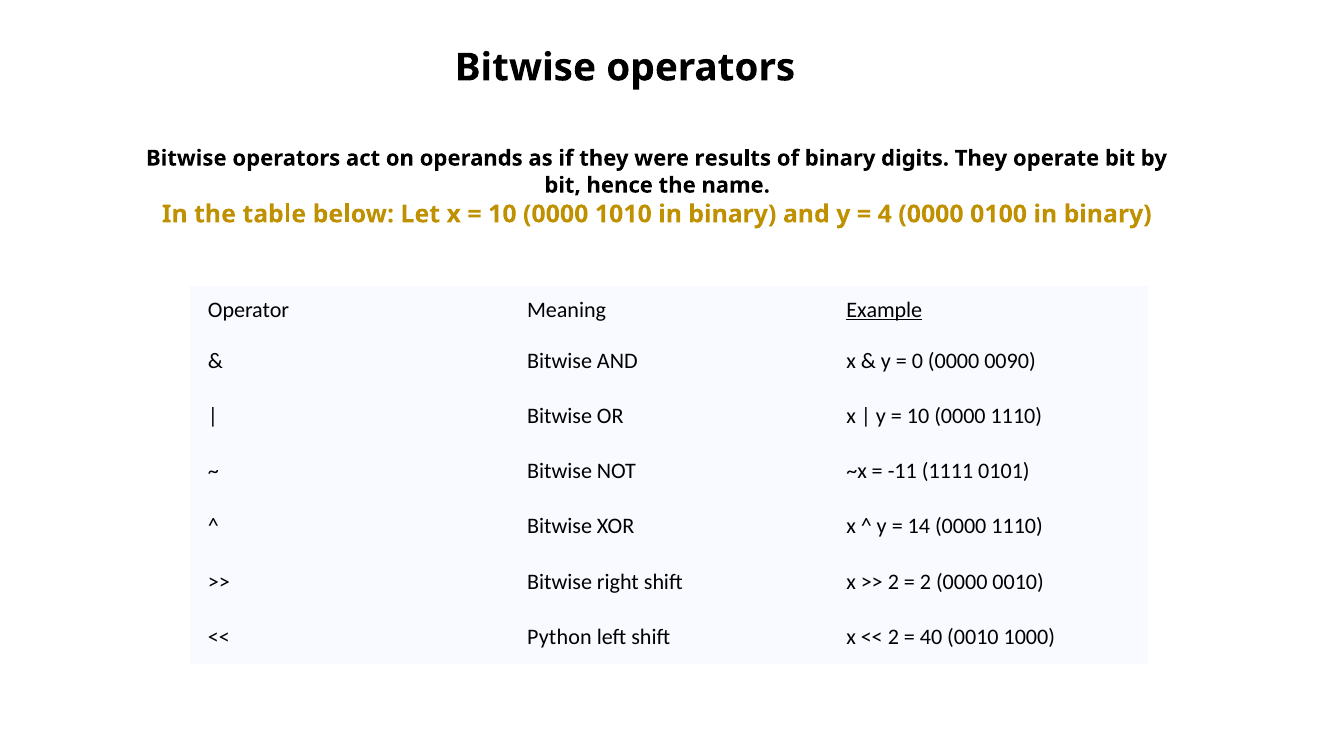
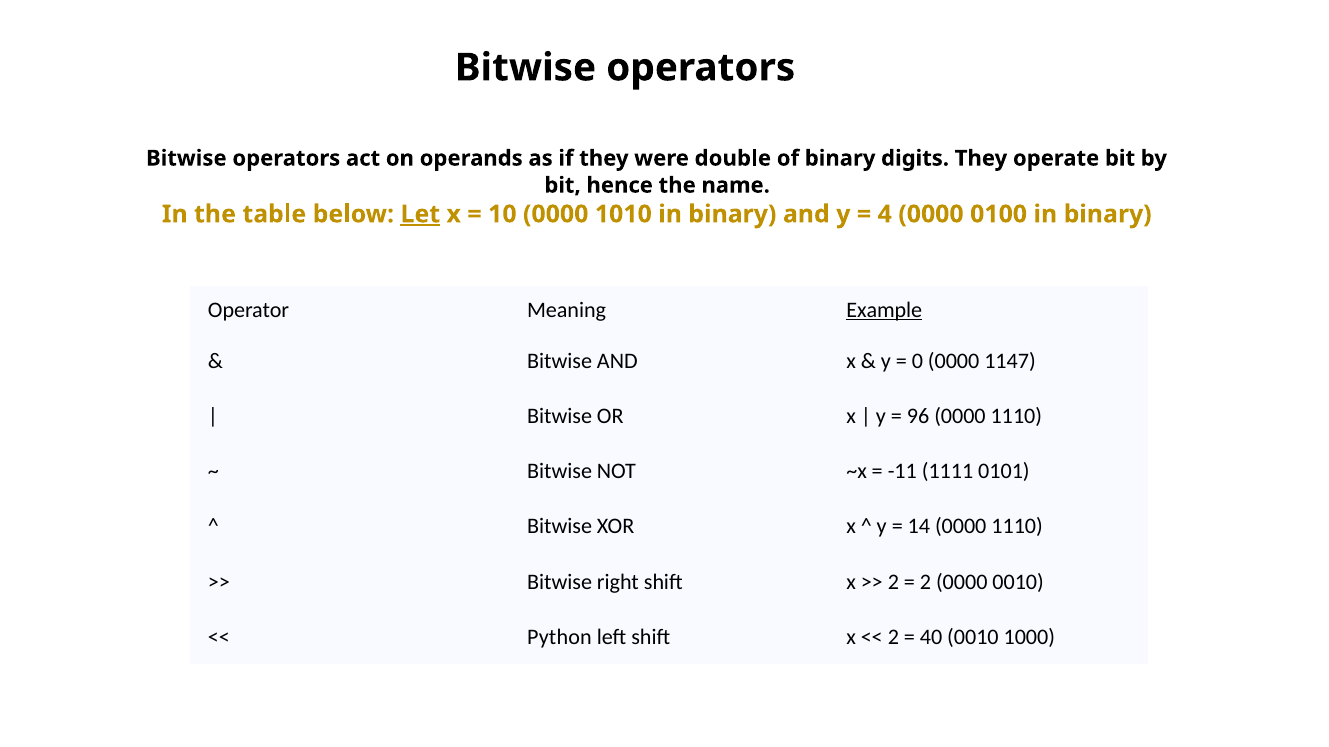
results: results -> double
Let underline: none -> present
0090: 0090 -> 1147
10 at (918, 416): 10 -> 96
